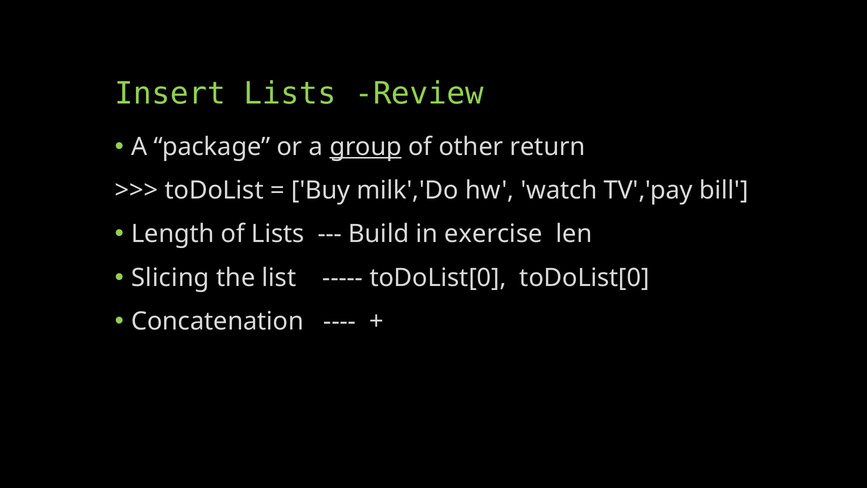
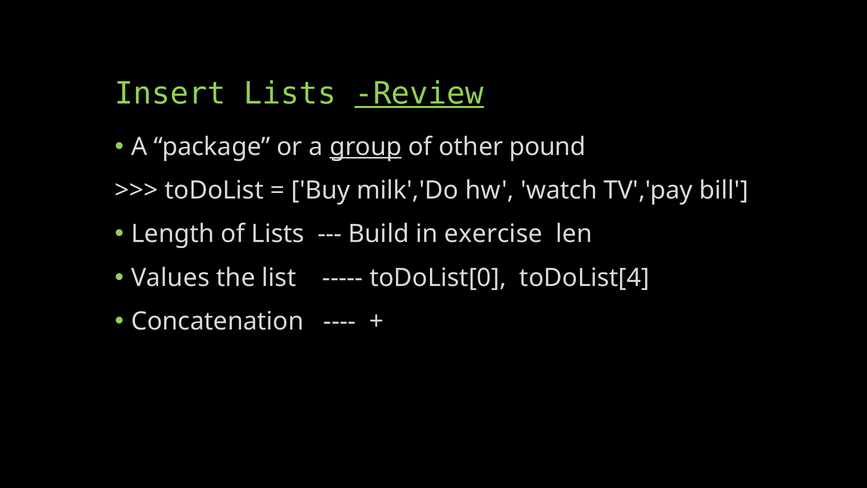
Review underline: none -> present
return: return -> pound
Slicing: Slicing -> Values
toDoList[0 toDoList[0: toDoList[0 -> toDoList[4
